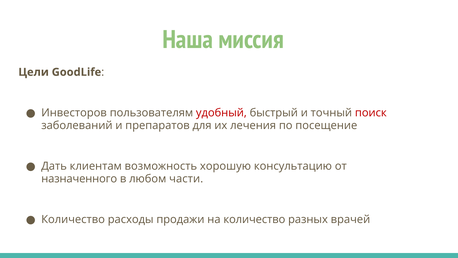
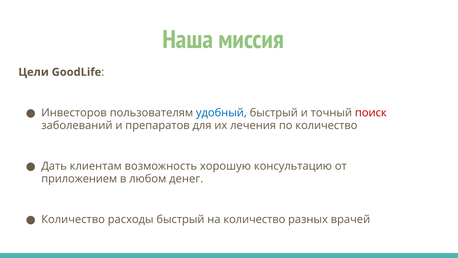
удобный colour: red -> blue
по посещение: посещение -> количество
назначенного: назначенного -> приложением
части: части -> денег
расходы продажи: продажи -> быстрый
